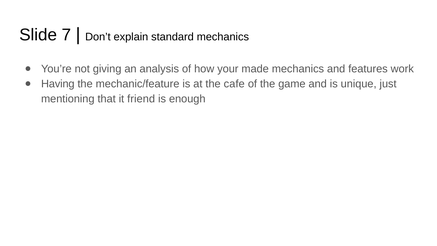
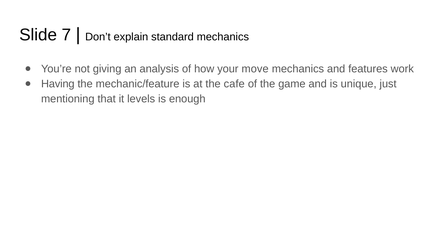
made: made -> move
friend: friend -> levels
